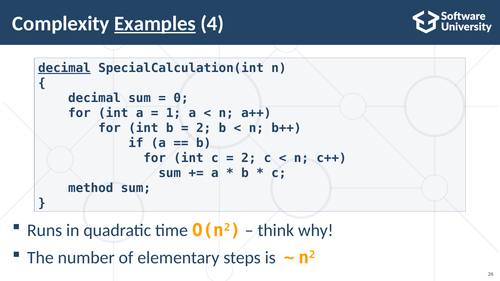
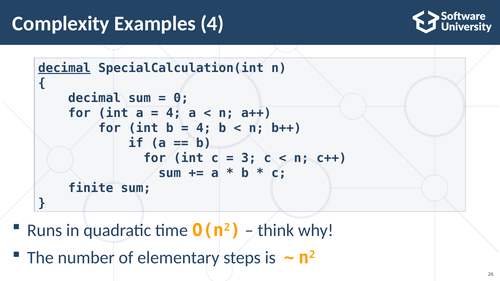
Examples underline: present -> none
1 at (173, 113): 1 -> 4
2 at (204, 128): 2 -> 4
2 at (249, 158): 2 -> 3
method: method -> finite
